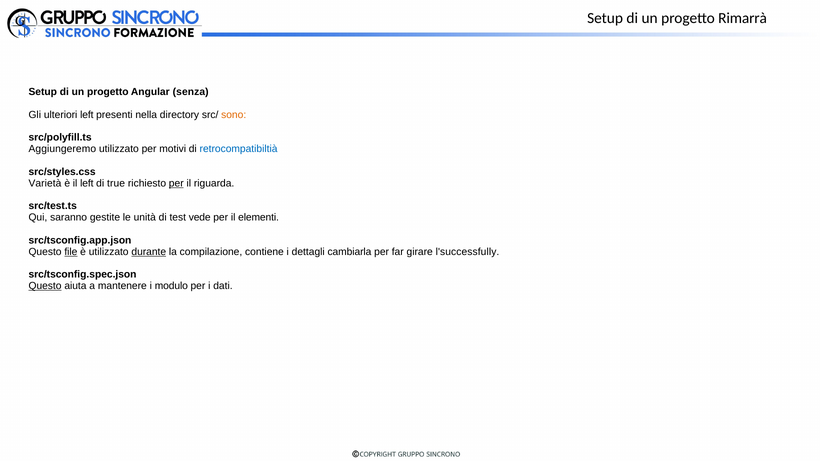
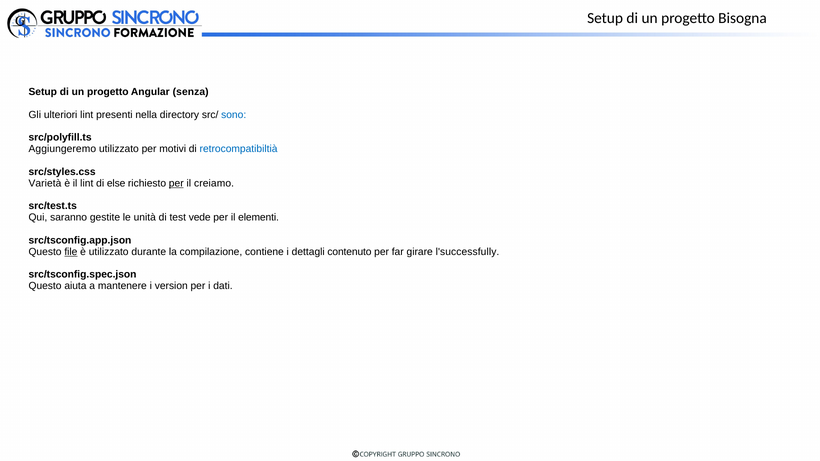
Rimarrà: Rimarrà -> Bisogna
ulteriori left: left -> lint
sono colour: orange -> blue
il left: left -> lint
true: true -> else
riguarda: riguarda -> creiamo
durante underline: present -> none
cambiarla: cambiarla -> contenuto
Questo at (45, 286) underline: present -> none
modulo: modulo -> version
